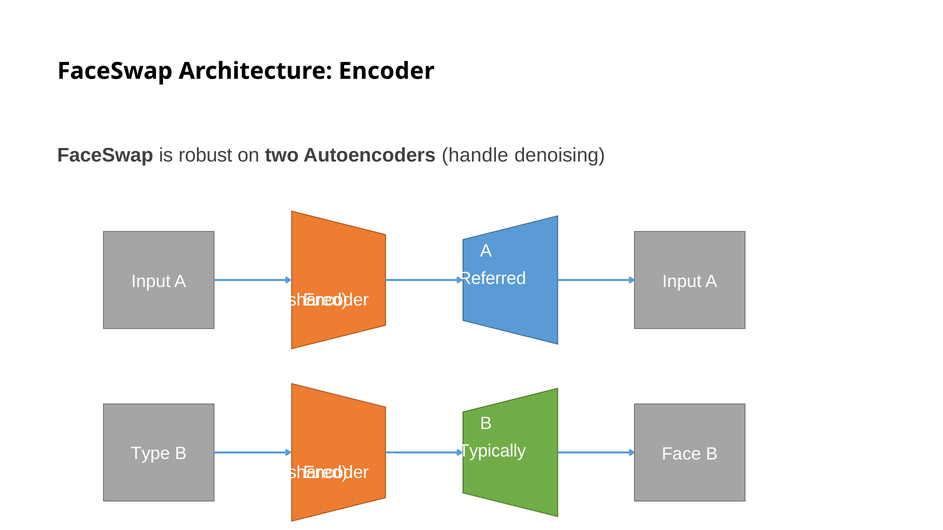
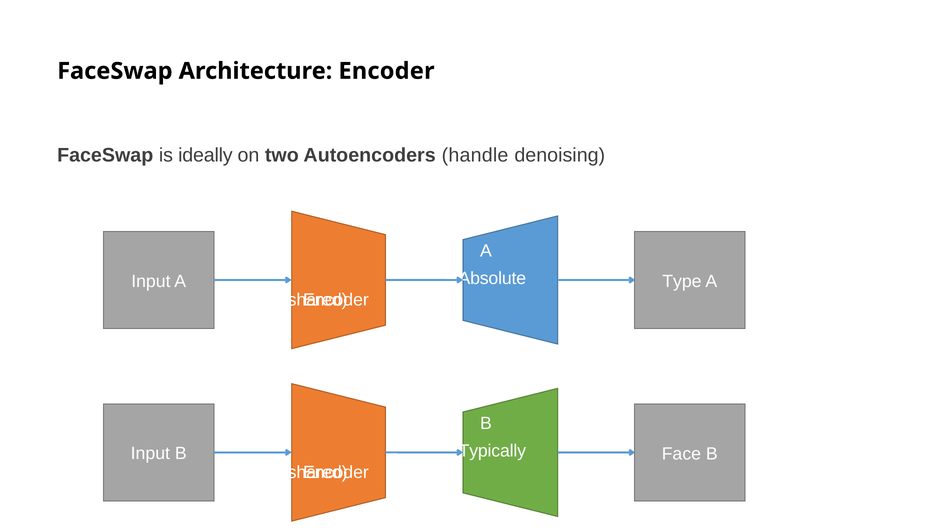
robust: robust -> ideally
Referred: Referred -> Absolute
Input at (682, 281): Input -> Type
Type at (150, 454): Type -> Input
